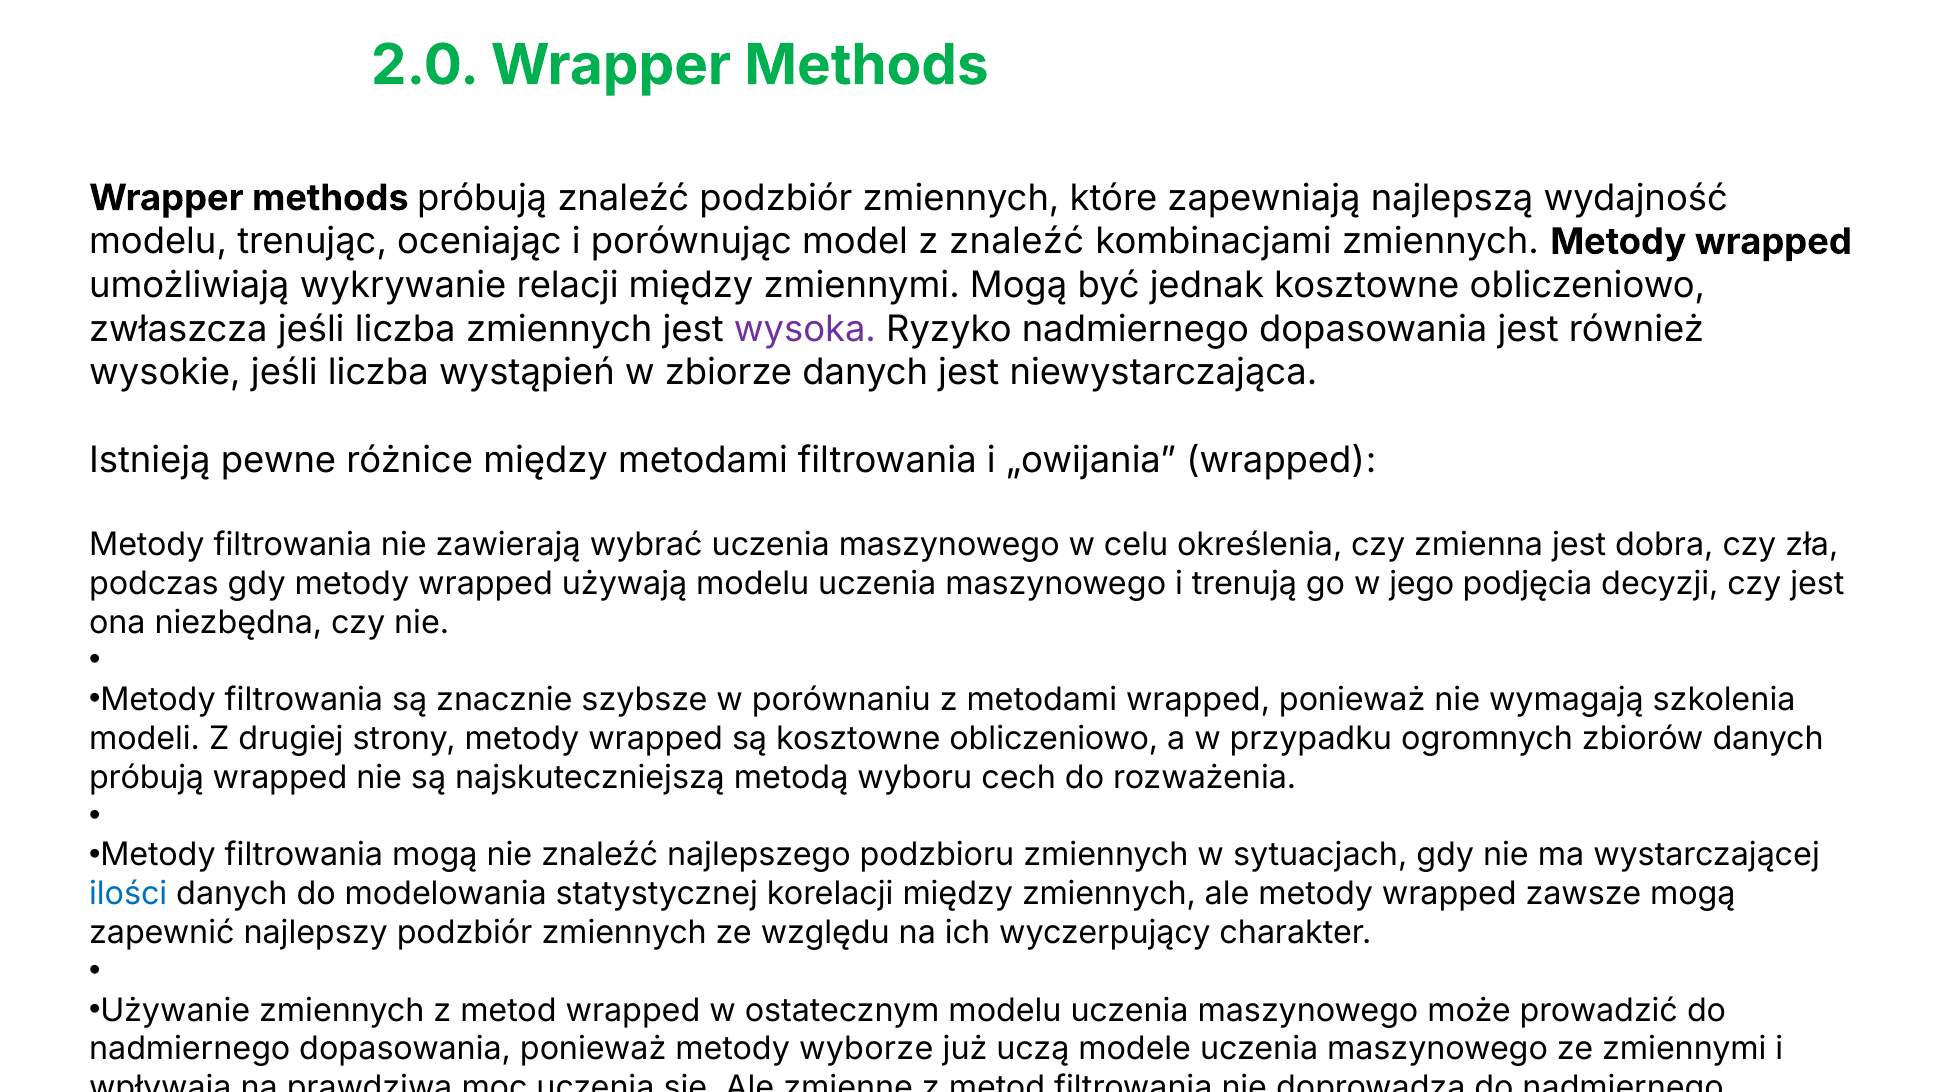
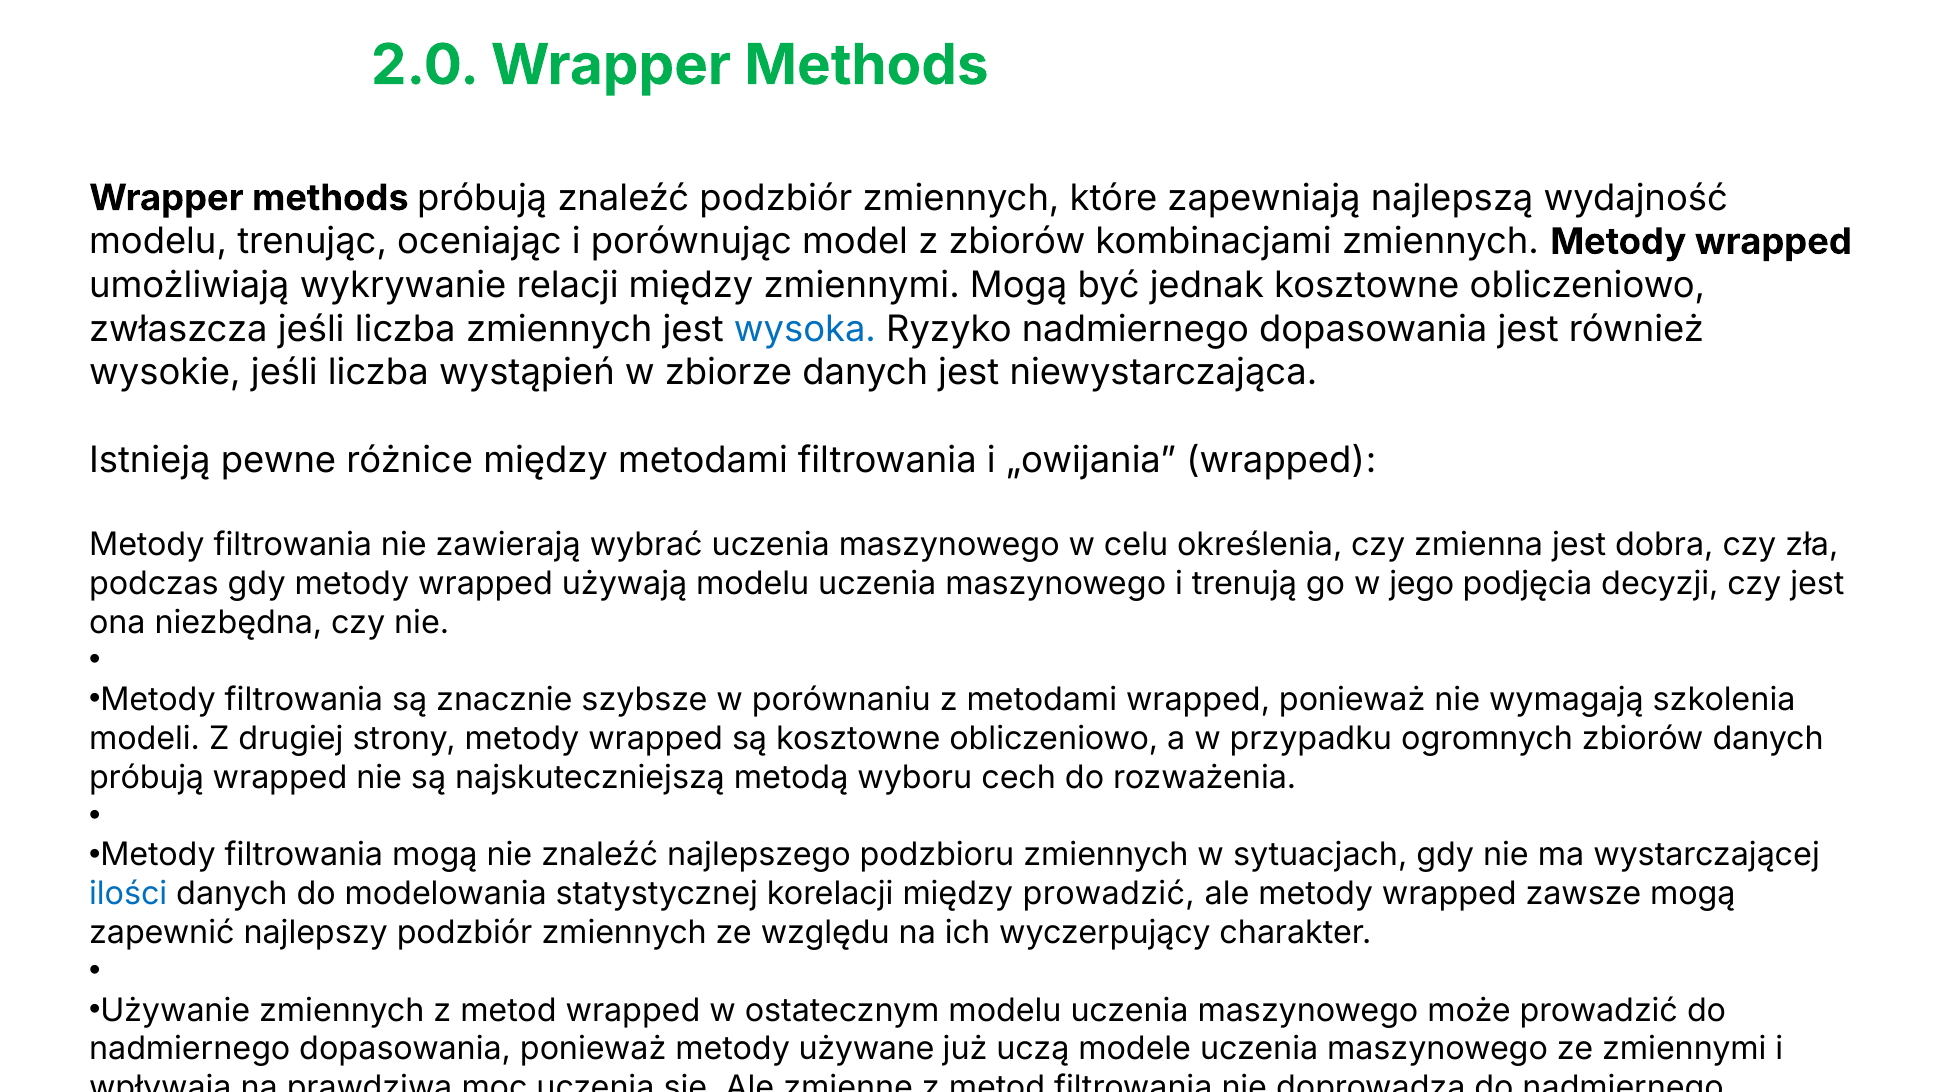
z znaleźć: znaleźć -> zbiorów
wysoka colour: purple -> blue
między zmiennych: zmiennych -> prowadzić
wyborze: wyborze -> używane
